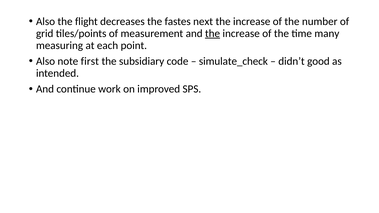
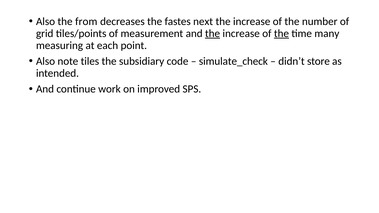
flight: flight -> from
the at (281, 33) underline: none -> present
first: first -> tiles
good: good -> store
